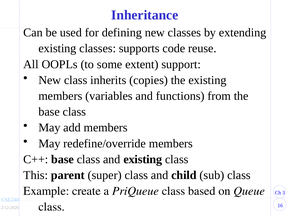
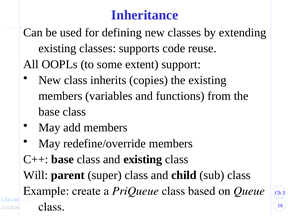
This: This -> Will
